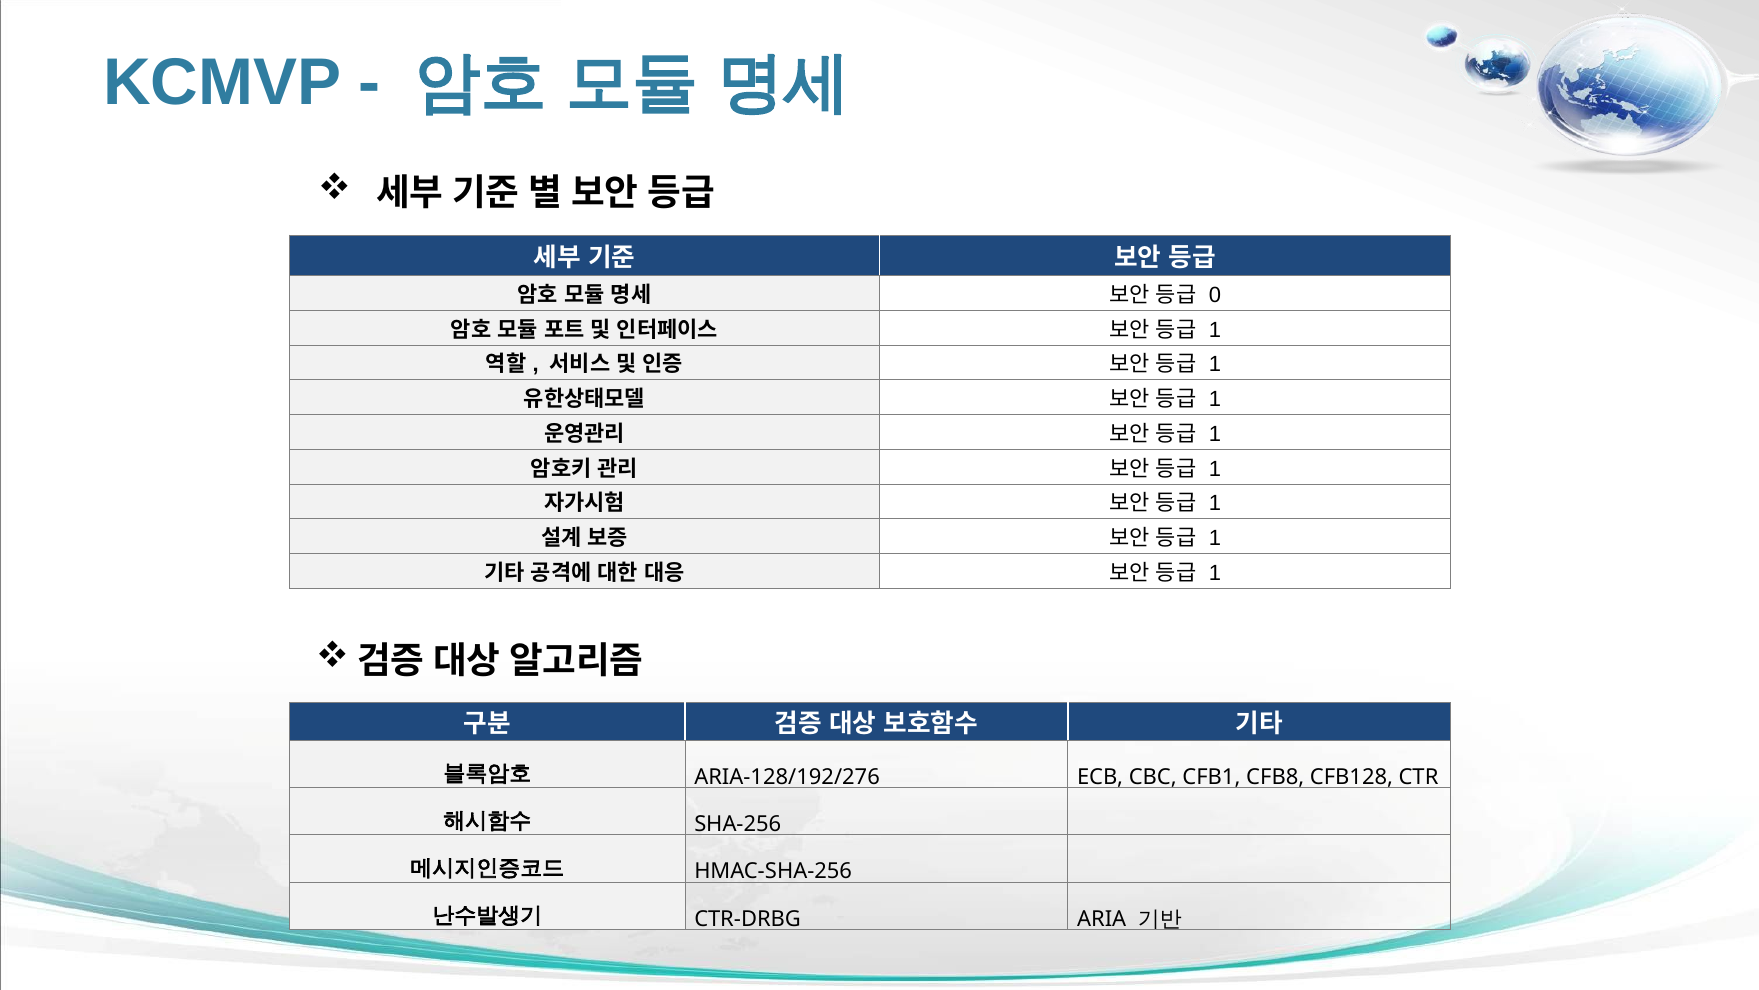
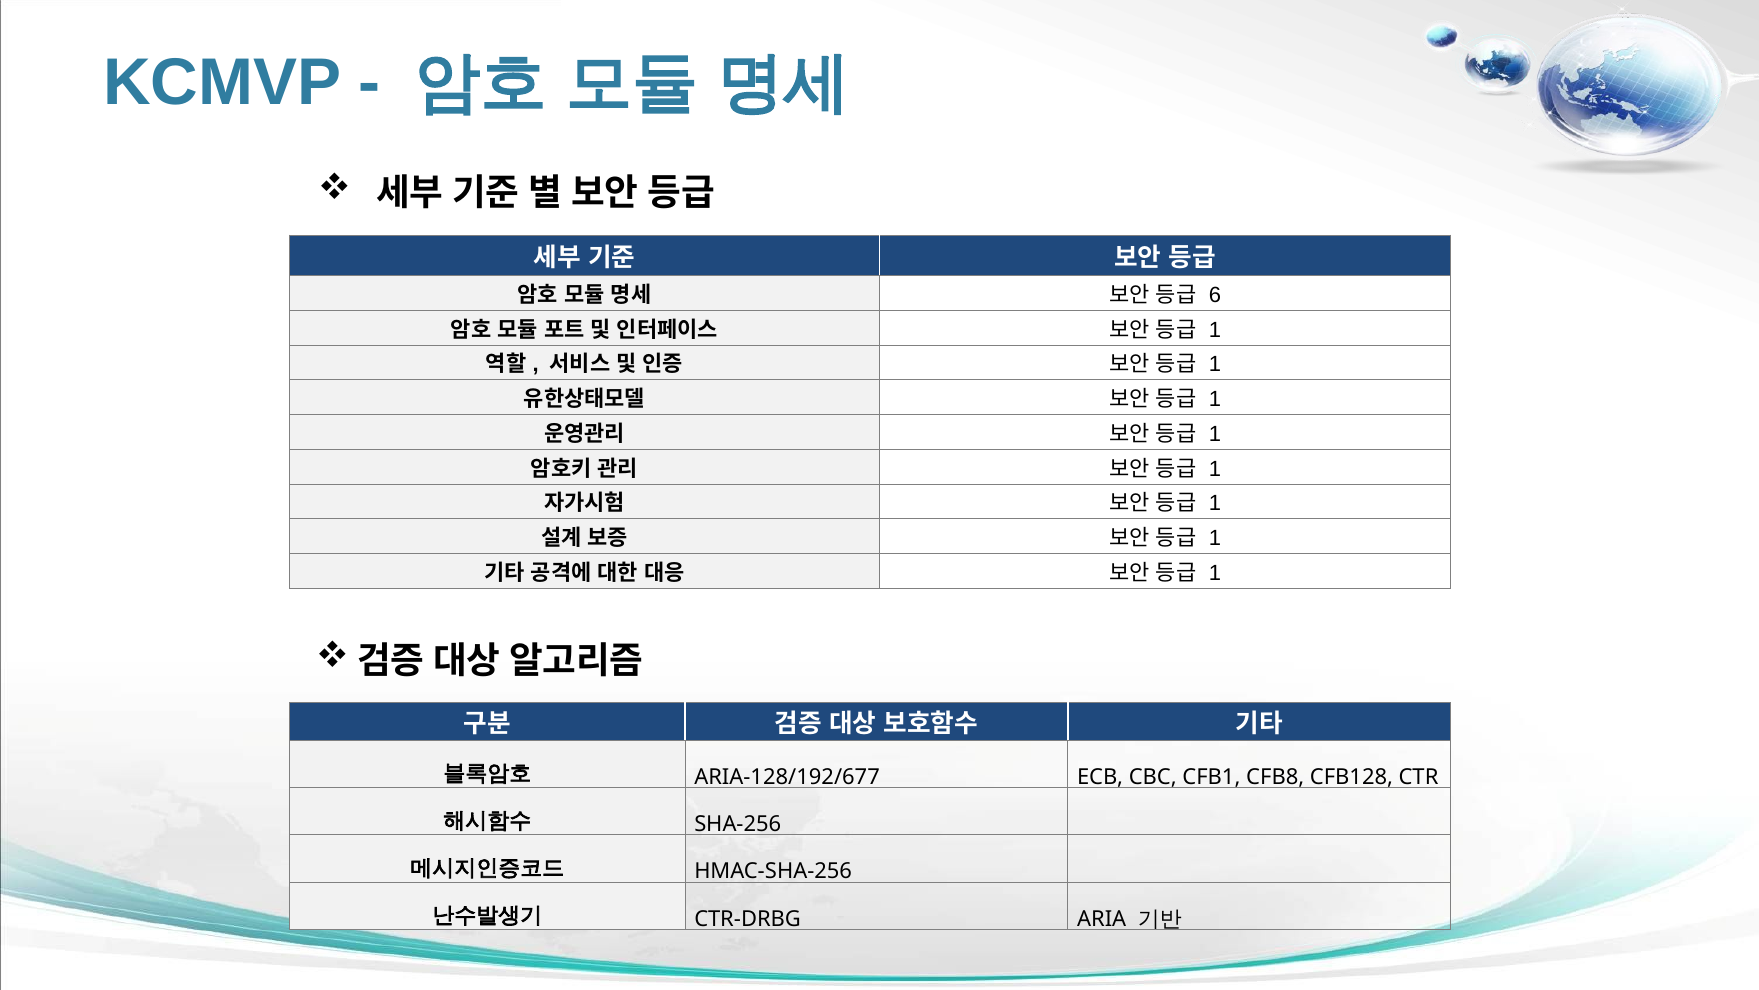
0: 0 -> 6
ARIA-128/192/276: ARIA-128/192/276 -> ARIA-128/192/677
